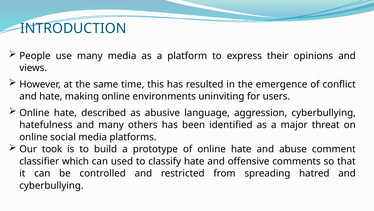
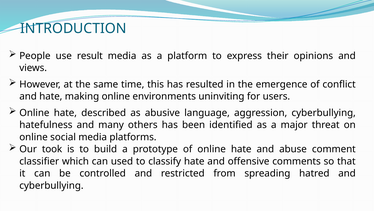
use many: many -> result
